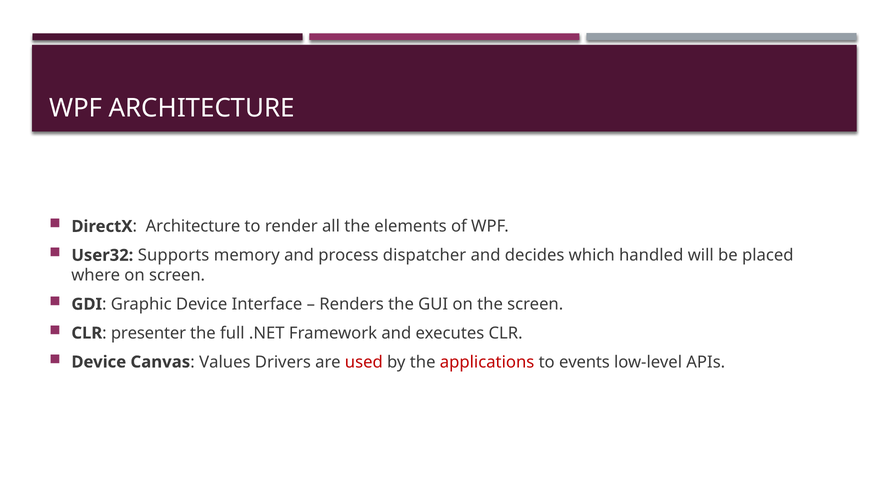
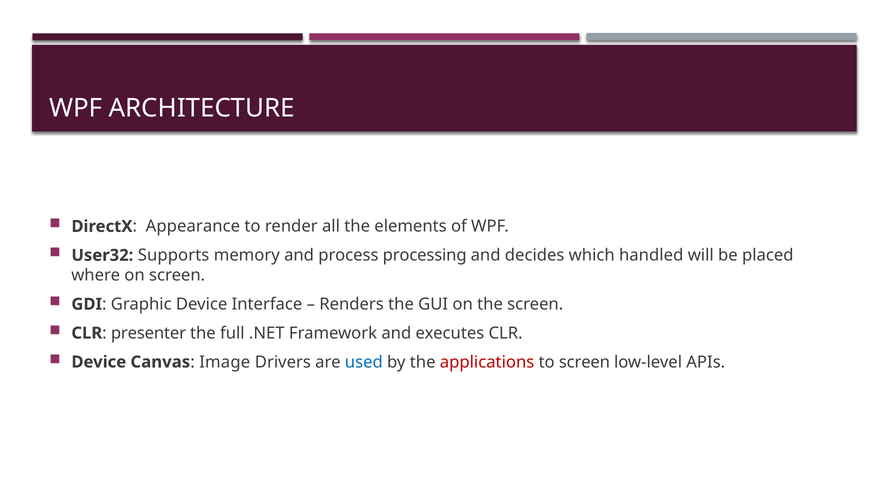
Architecture at (193, 226): Architecture -> Appearance
dispatcher: dispatcher -> processing
Values: Values -> Image
used colour: red -> blue
to events: events -> screen
